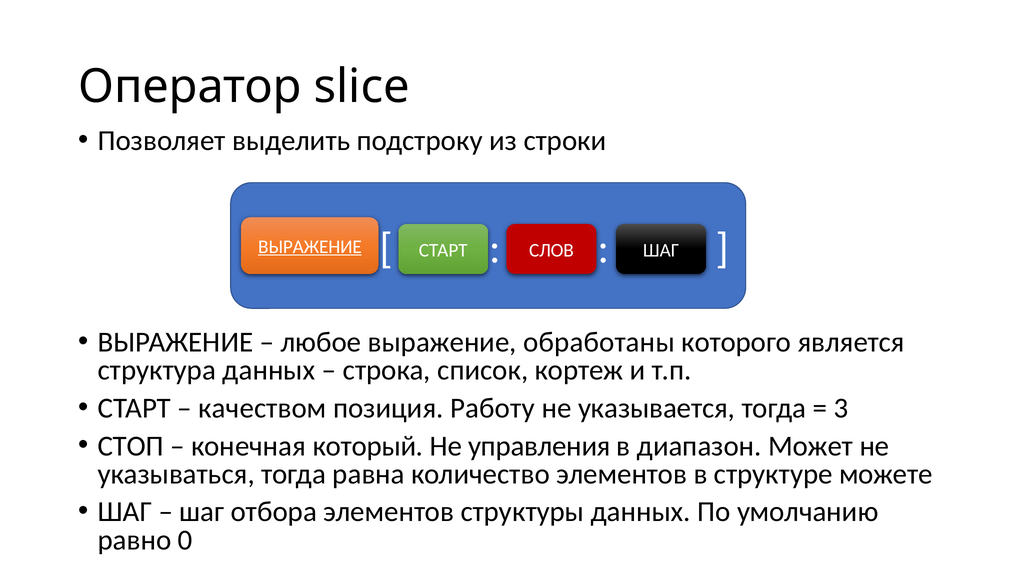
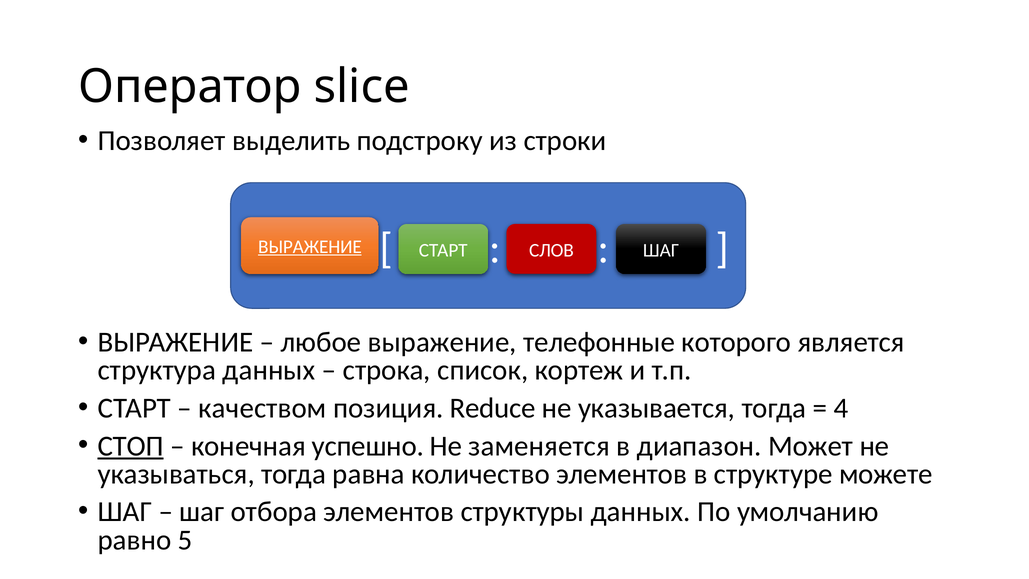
обработаны: обработаны -> телефонные
Работу: Работу -> Reduce
3: 3 -> 4
СТОП underline: none -> present
который: который -> успешно
управления: управления -> заменяется
0: 0 -> 5
